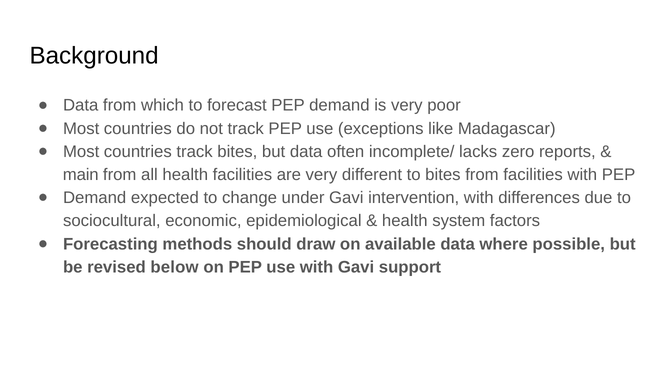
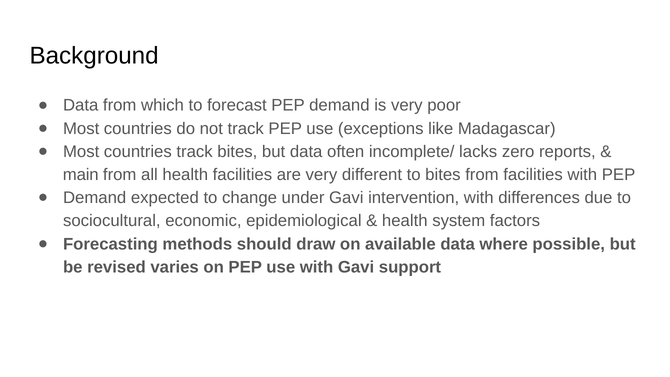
below: below -> varies
